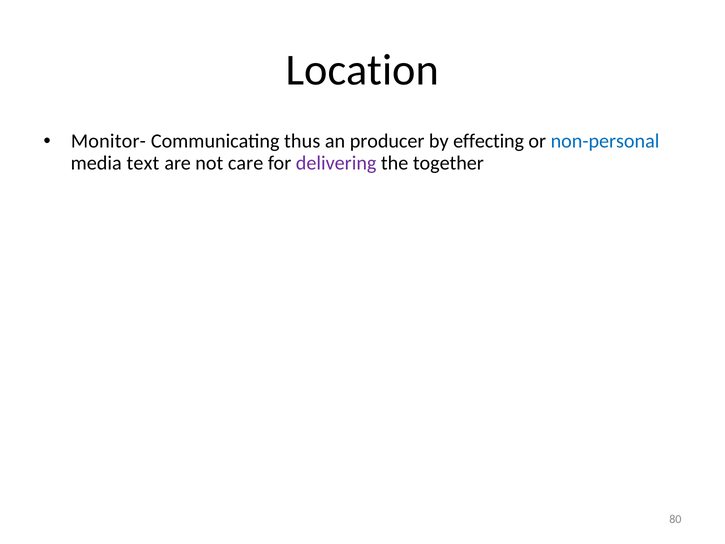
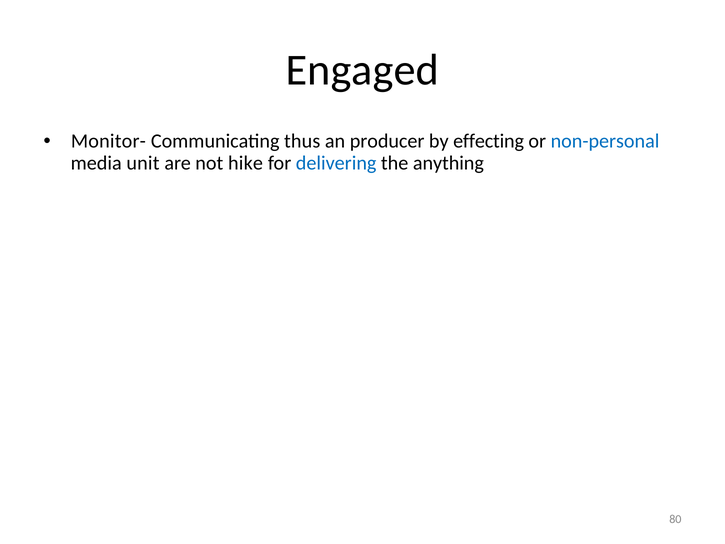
Location: Location -> Engaged
text: text -> unit
care: care -> hike
delivering colour: purple -> blue
together: together -> anything
